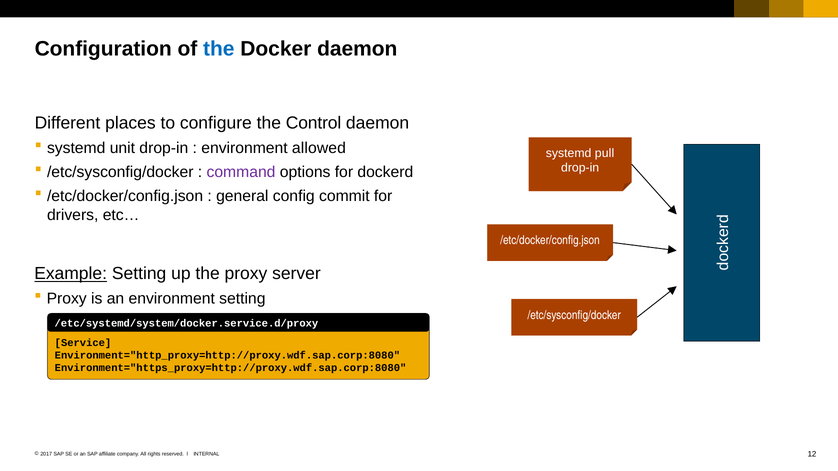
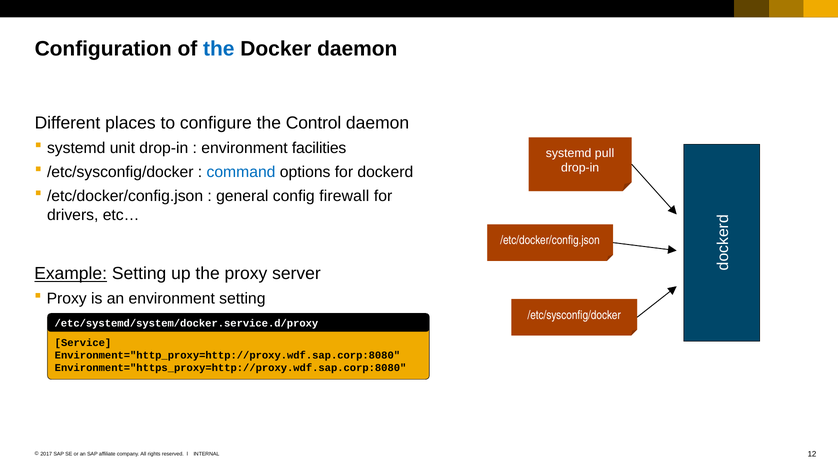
allowed: allowed -> facilities
command colour: purple -> blue
commit: commit -> firewall
